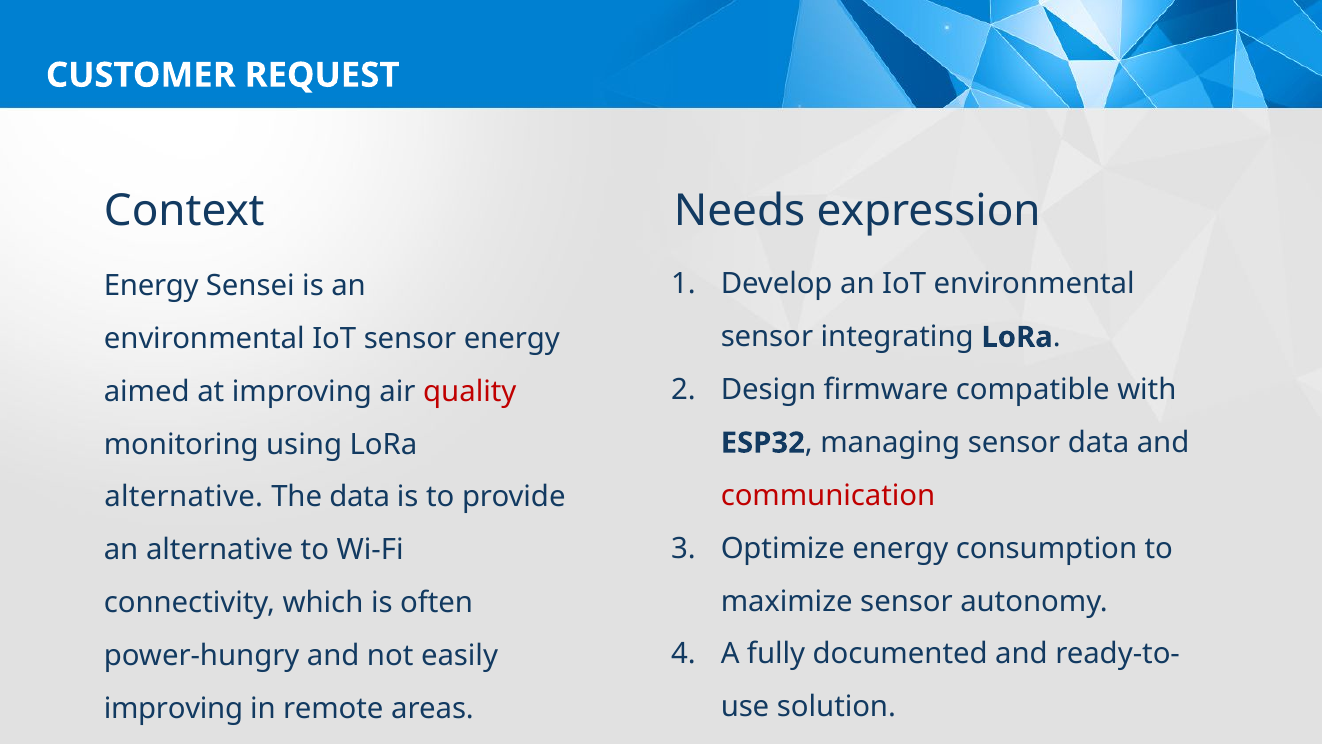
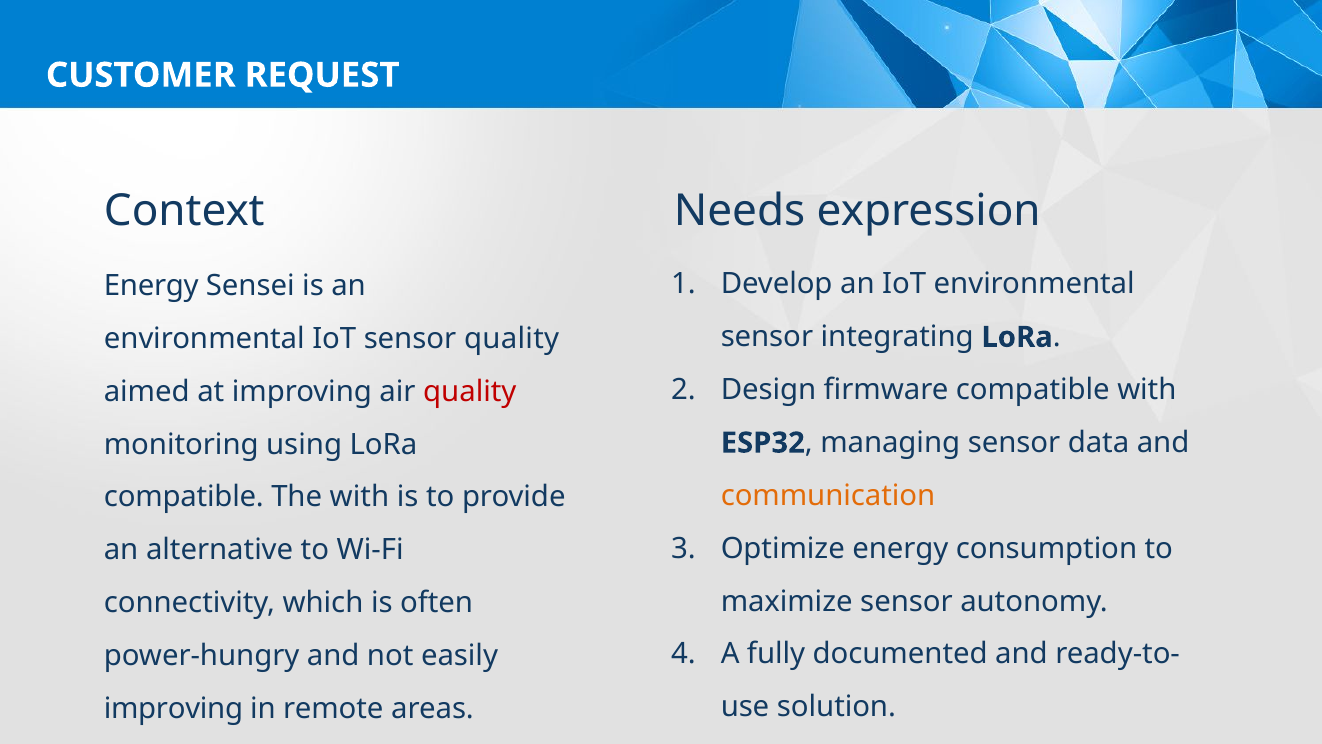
sensor energy: energy -> quality
communication colour: red -> orange
alternative at (184, 497): alternative -> compatible
The data: data -> with
